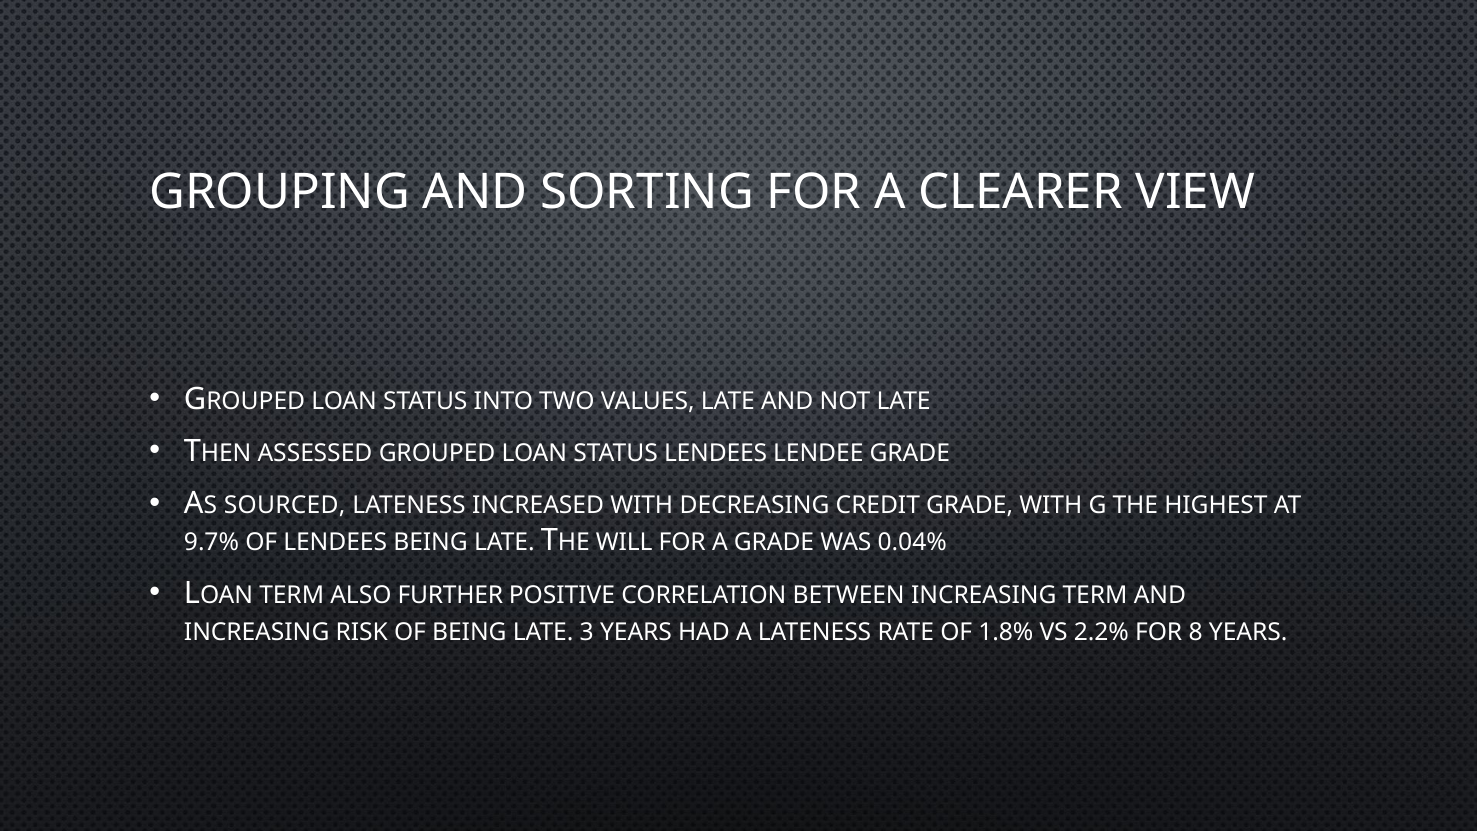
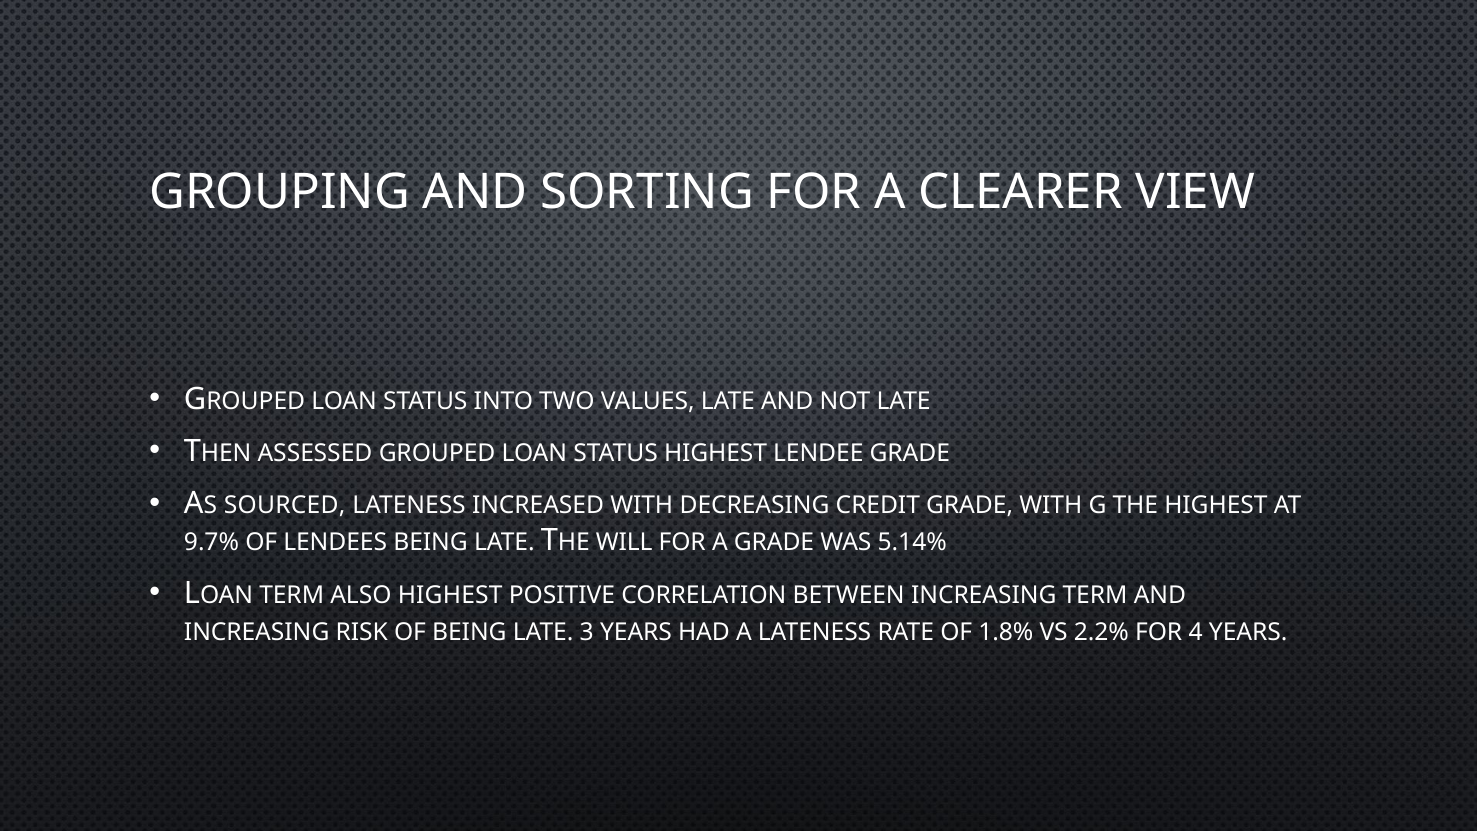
STATUS LENDEES: LENDEES -> HIGHEST
0.04%: 0.04% -> 5.14%
ALSO FURTHER: FURTHER -> HIGHEST
8: 8 -> 4
